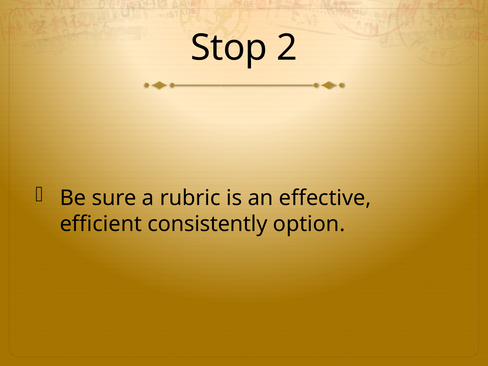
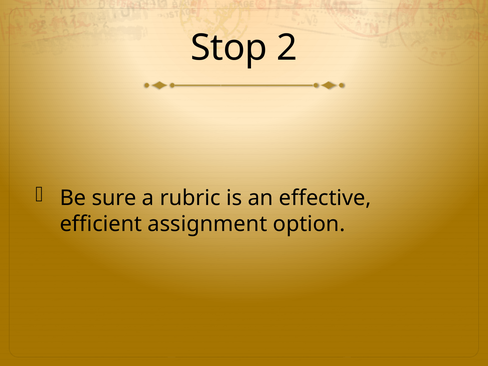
consistently: consistently -> assignment
